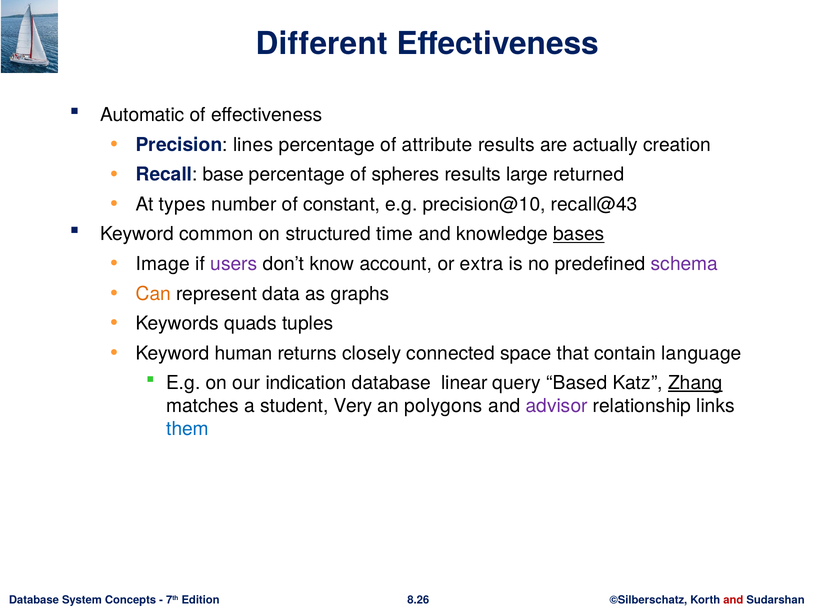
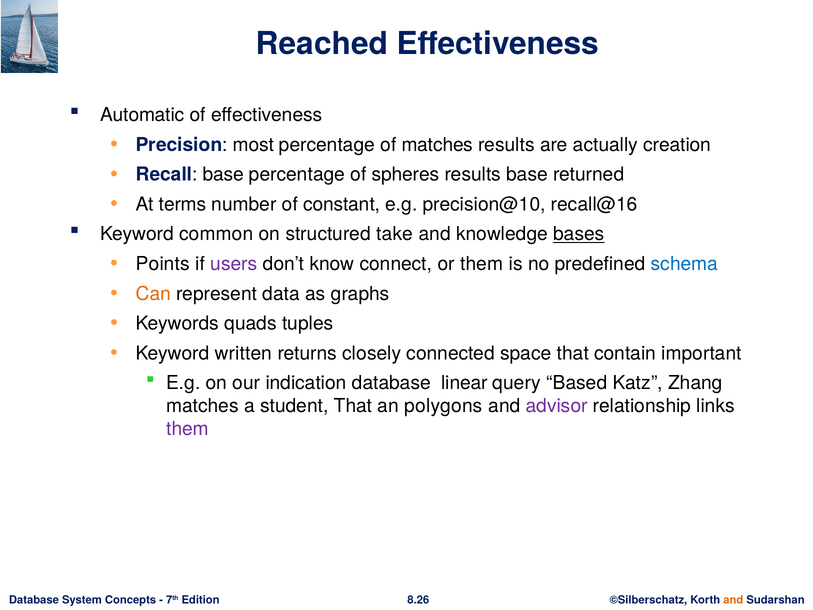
Different: Different -> Reached
lines: lines -> most
of attribute: attribute -> matches
results large: large -> base
types: types -> terms
recall@43: recall@43 -> recall@16
time: time -> take
Image: Image -> Points
account: account -> connect
or extra: extra -> them
schema colour: purple -> blue
human: human -> written
language: language -> important
Zhang underline: present -> none
student Very: Very -> That
them at (188, 429) colour: blue -> purple
and at (733, 600) colour: red -> orange
